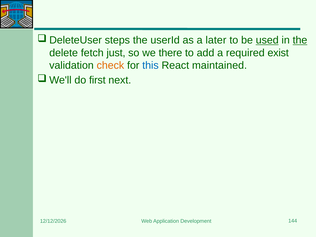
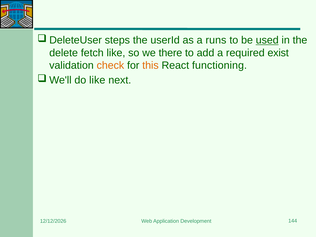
later: later -> runs
the at (300, 40) underline: present -> none
fetch just: just -> like
this colour: blue -> orange
maintained: maintained -> functioning
do first: first -> like
